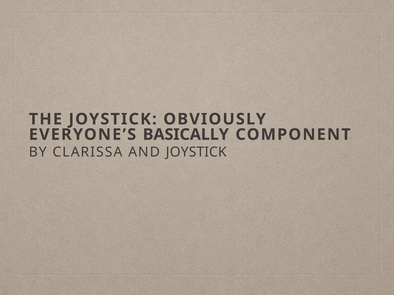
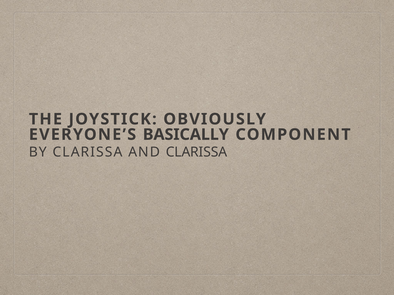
AND JOYSTICK: JOYSTICK -> CLARISSA
